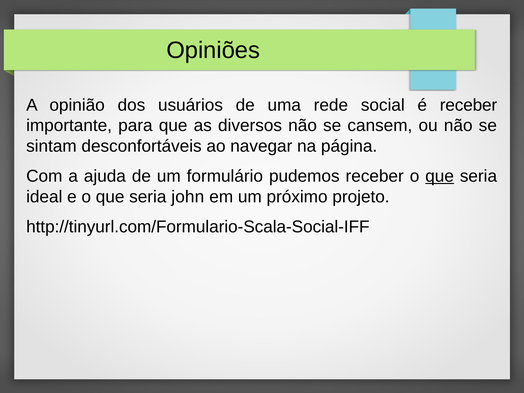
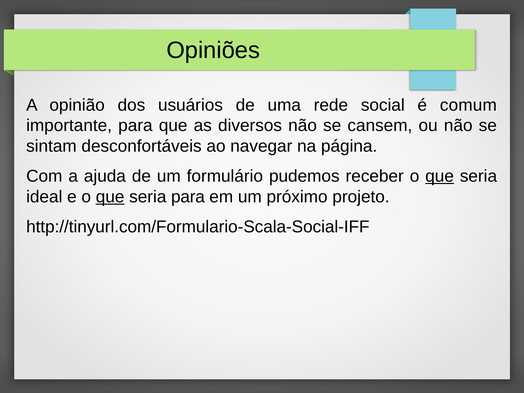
é receber: receber -> comum
que at (110, 197) underline: none -> present
seria john: john -> para
